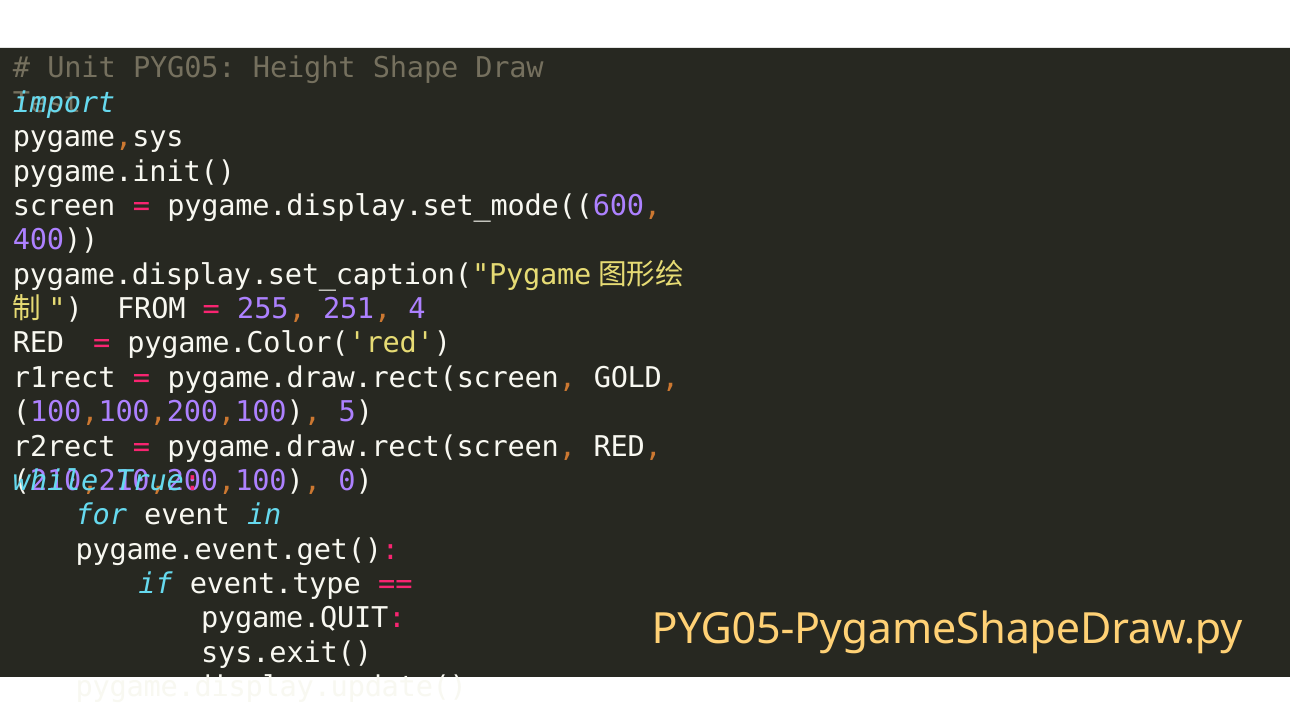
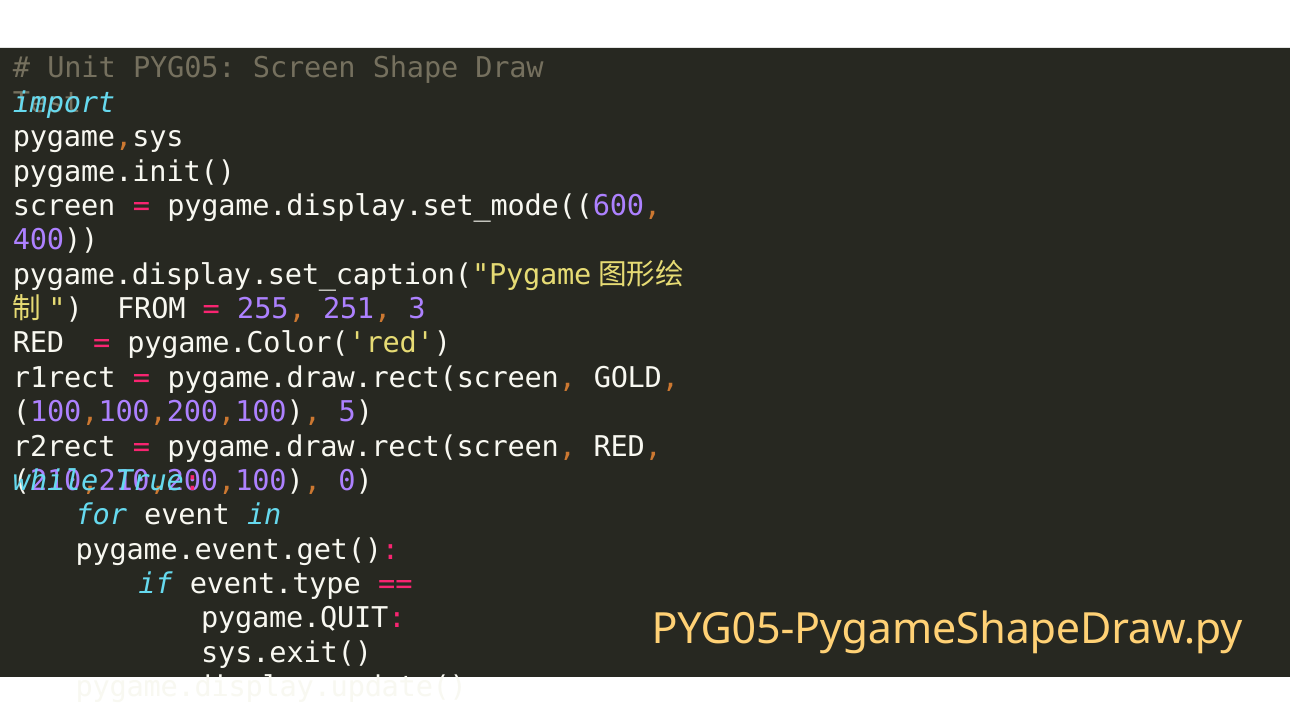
PYG05 Height: Height -> Screen
4: 4 -> 3
